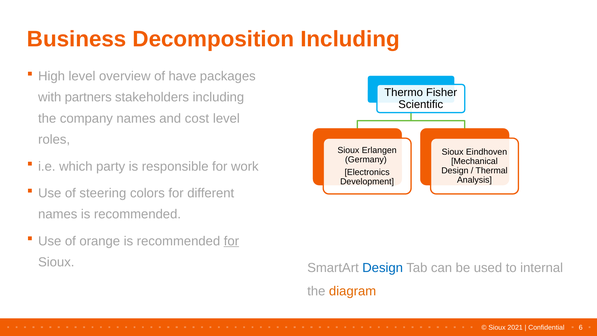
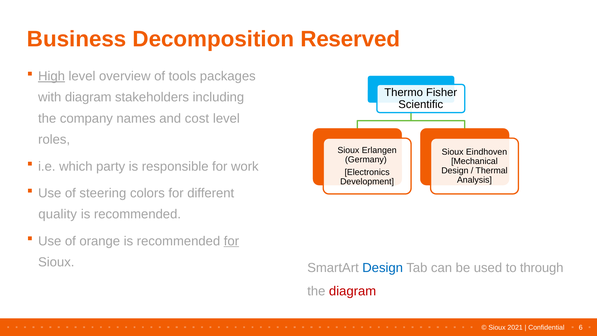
Decomposition Including: Including -> Reserved
High underline: none -> present
have: have -> tools
with partners: partners -> diagram
names at (58, 214): names -> quality
internal: internal -> through
diagram at (353, 291) colour: orange -> red
